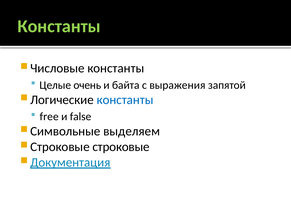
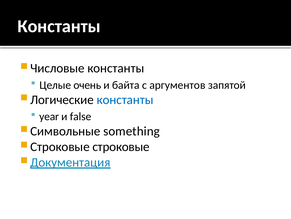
Константы at (59, 26) colour: light green -> white
выражения: выражения -> аргументов
free: free -> year
выделяем: выделяем -> something
